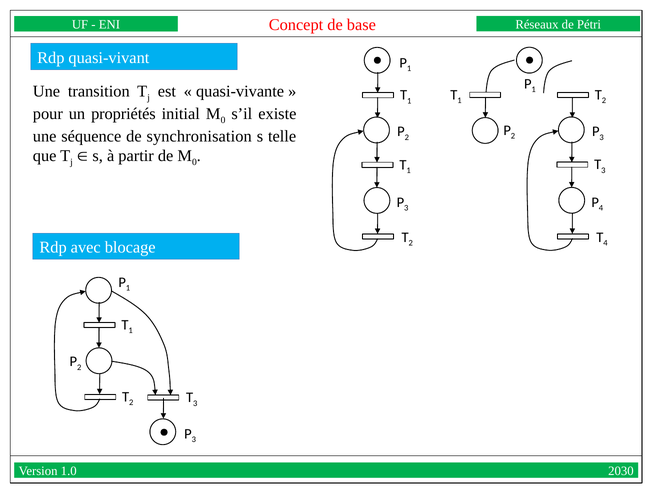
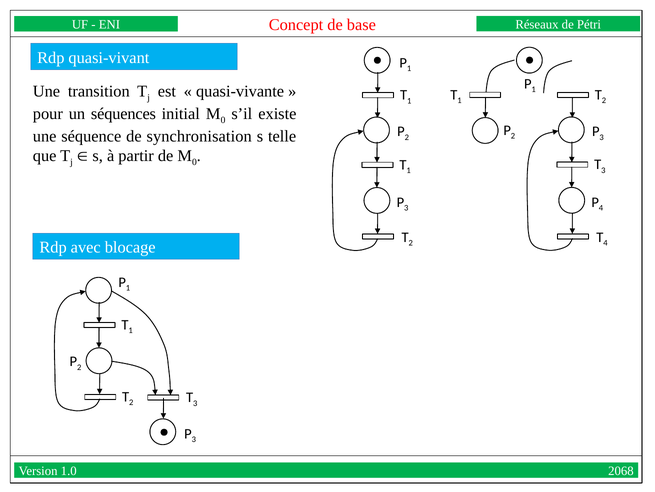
propriétés: propriétés -> séquences
2030: 2030 -> 2068
